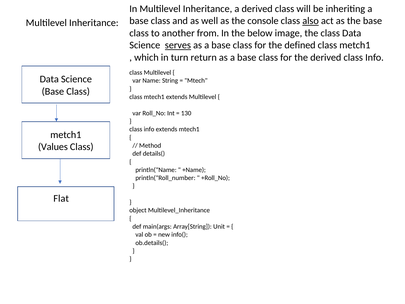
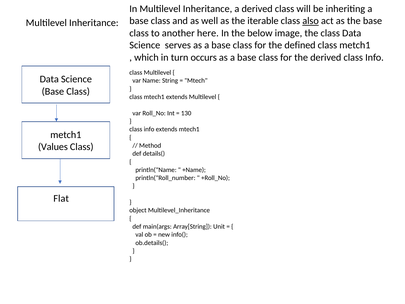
console: console -> iterable
from: from -> here
serves underline: present -> none
return: return -> occurs
